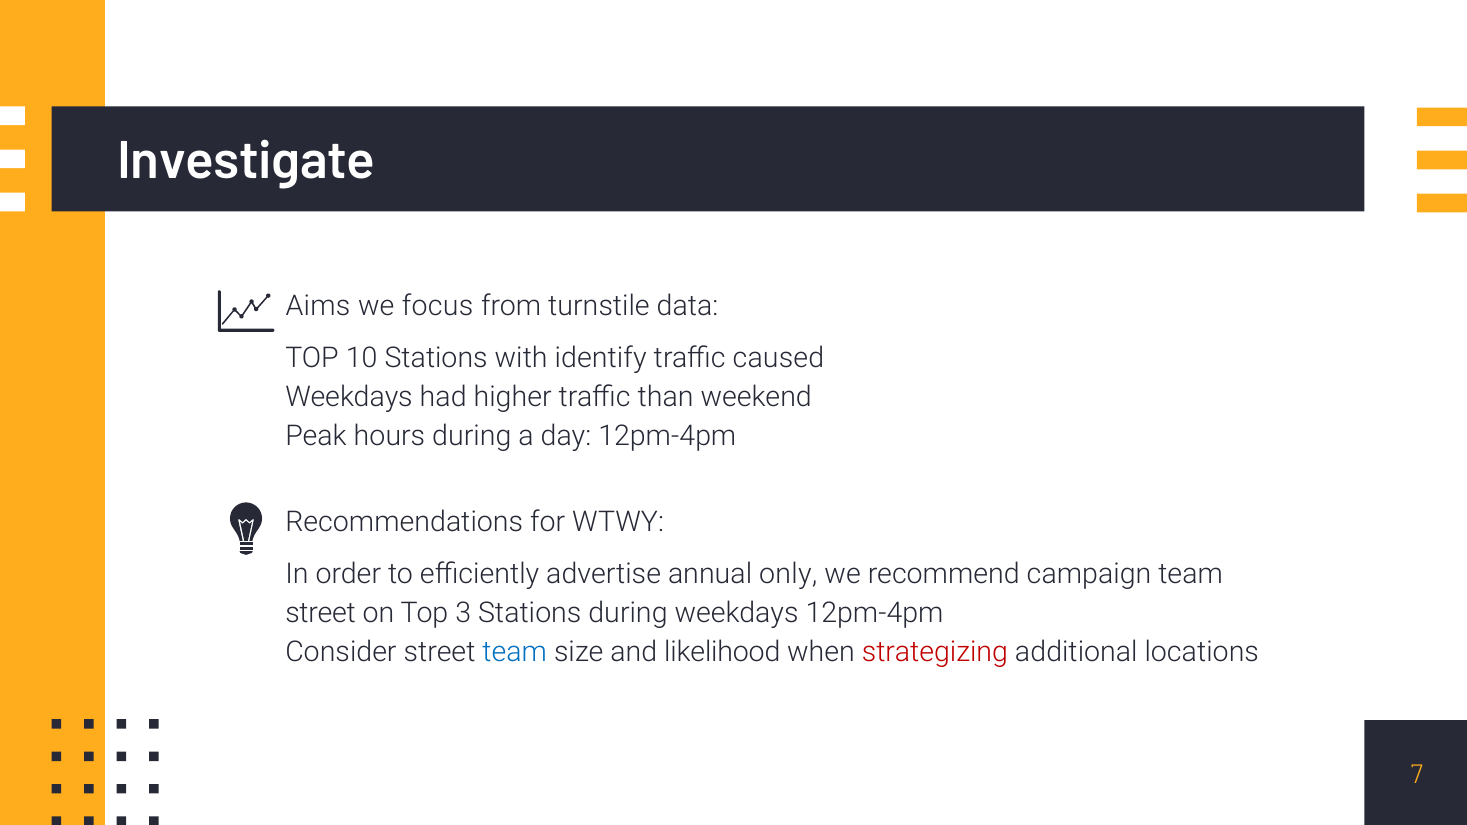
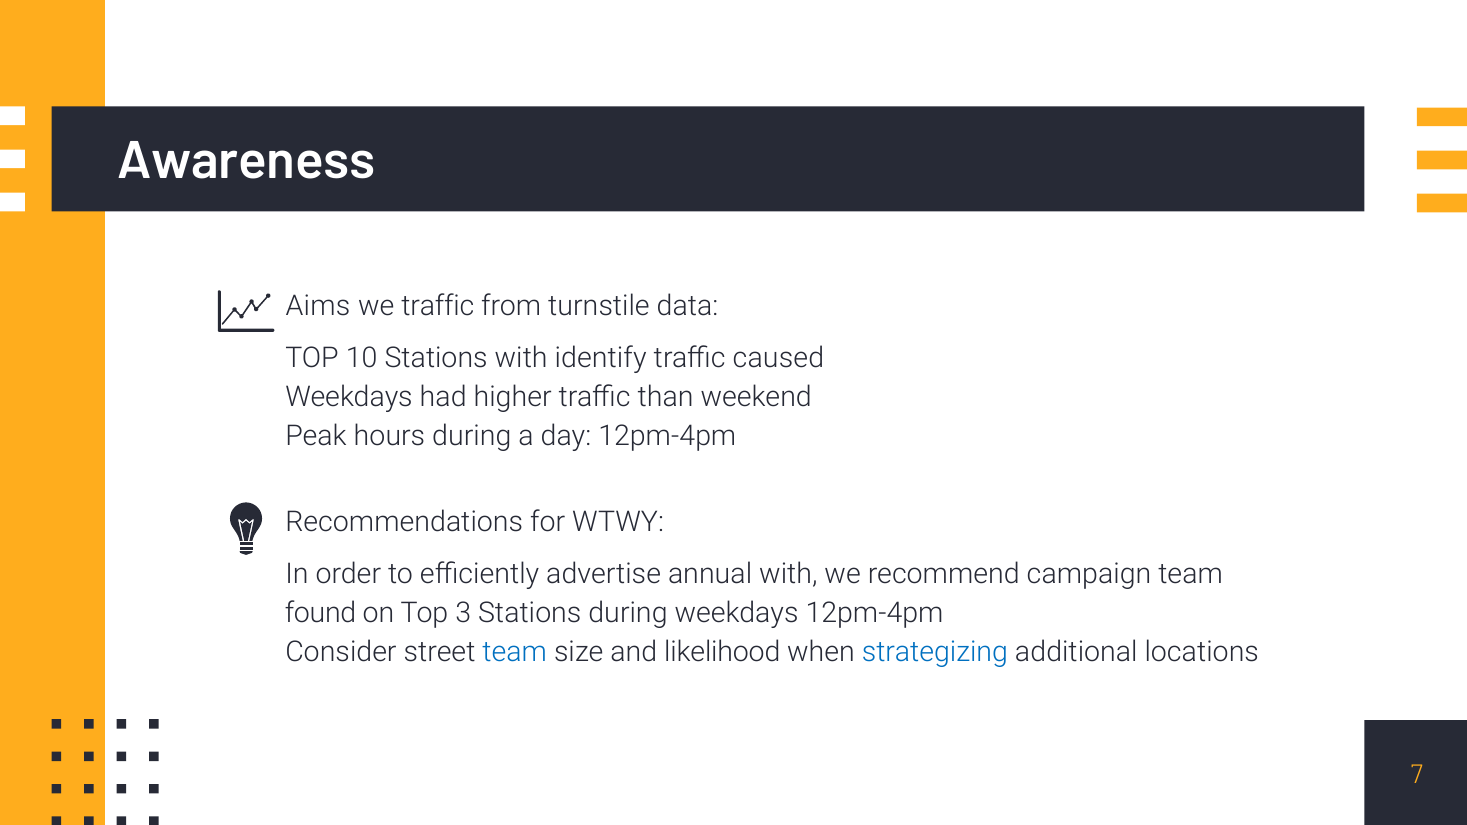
Investigate: Investigate -> Awareness
we focus: focus -> traffic
annual only: only -> with
street at (321, 613): street -> found
strategizing colour: red -> blue
